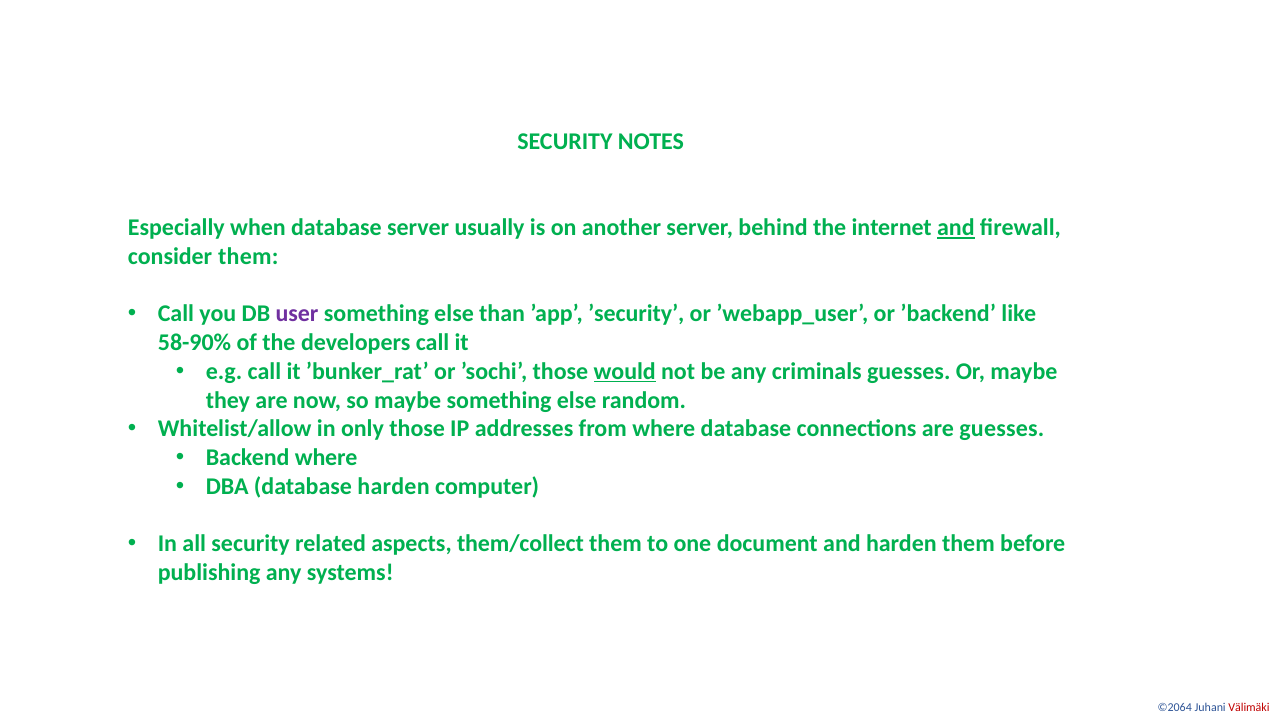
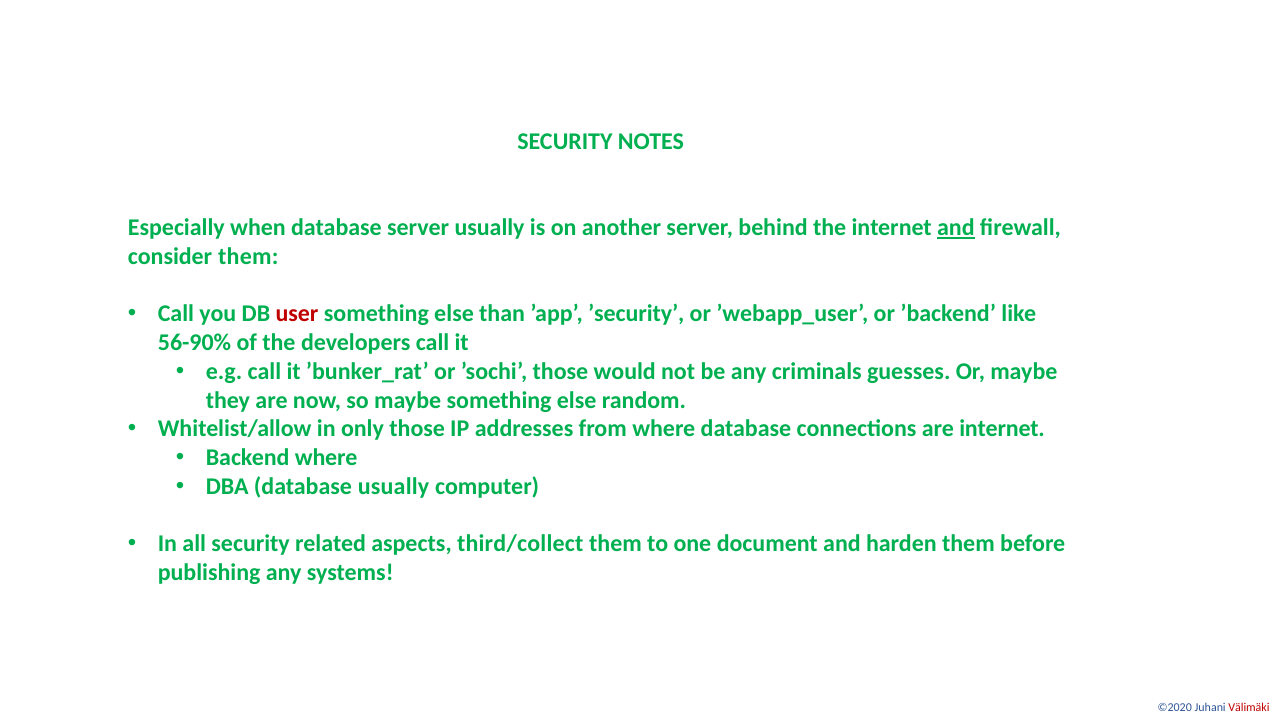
user colour: purple -> red
58-90%: 58-90% -> 56-90%
would underline: present -> none
are guesses: guesses -> internet
database harden: harden -> usually
them/collect: them/collect -> third/collect
©2064: ©2064 -> ©2020
